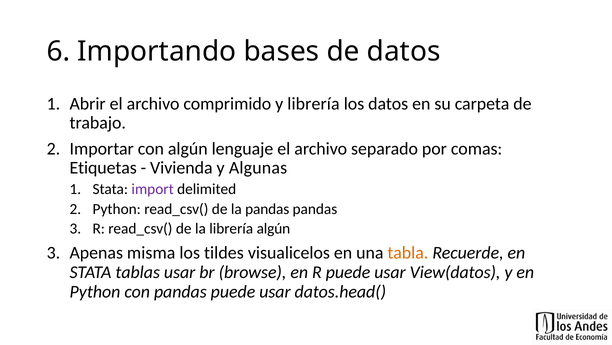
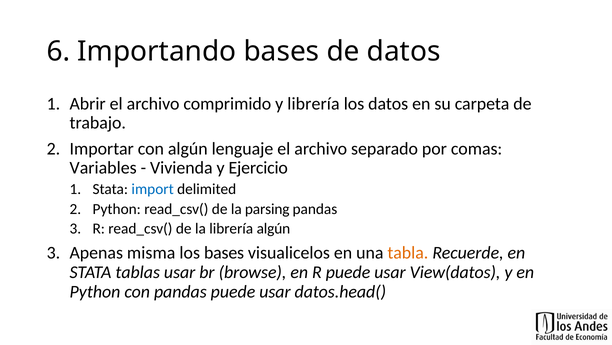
Etiquetas: Etiquetas -> Variables
Algunas: Algunas -> Ejercicio
import colour: purple -> blue
la pandas: pandas -> parsing
los tildes: tildes -> bases
